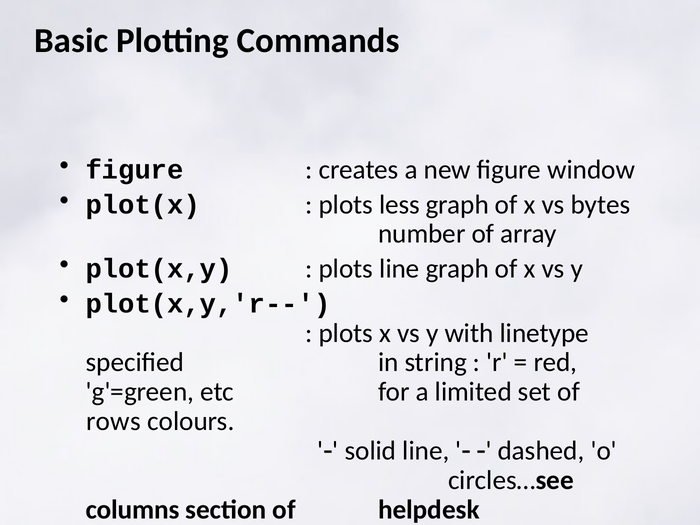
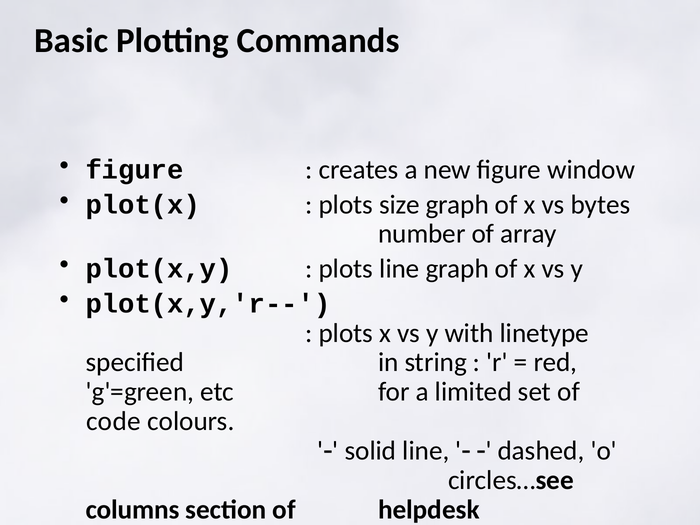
less: less -> size
rows: rows -> code
